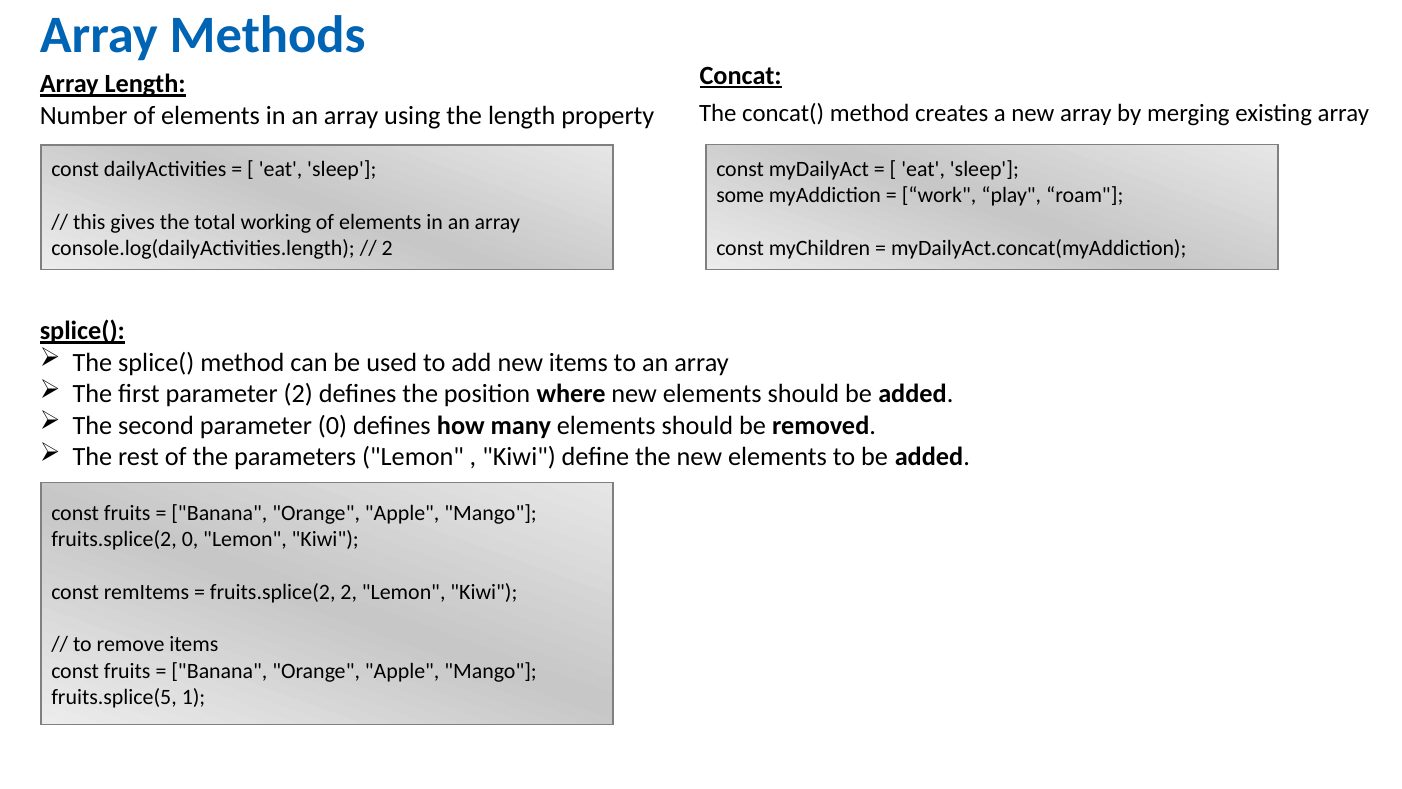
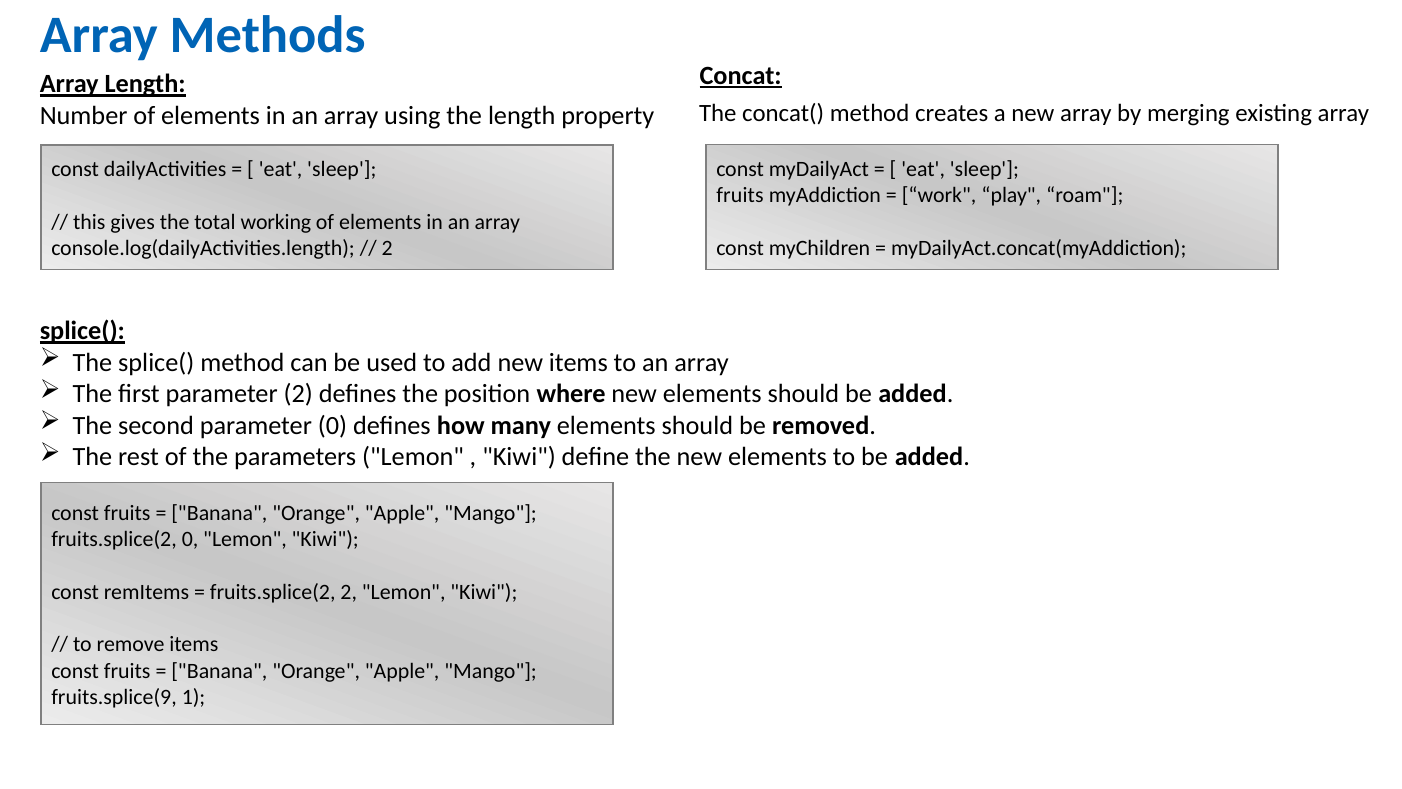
some at (740, 195): some -> fruits
fruits.splice(5: fruits.splice(5 -> fruits.splice(9
